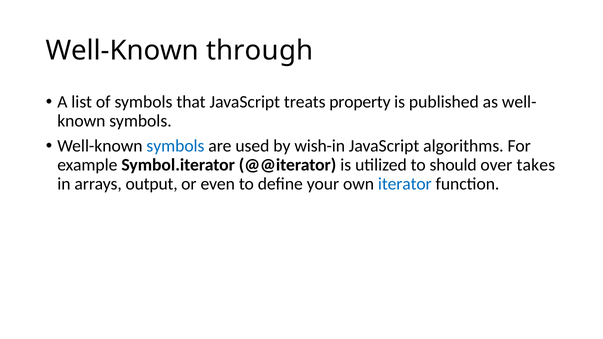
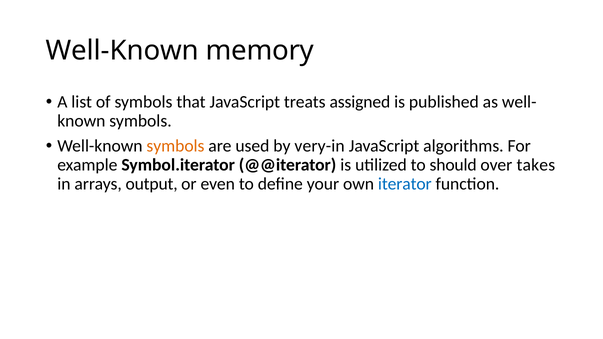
through: through -> memory
property: property -> assigned
symbols at (175, 146) colour: blue -> orange
wish-in: wish-in -> very-in
